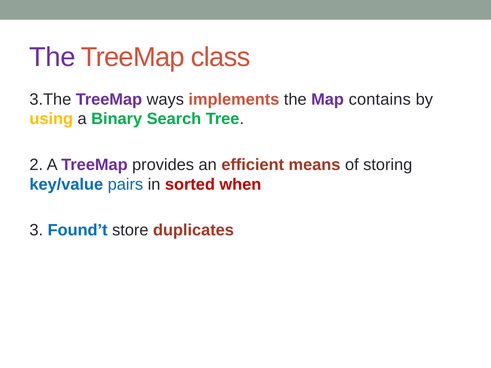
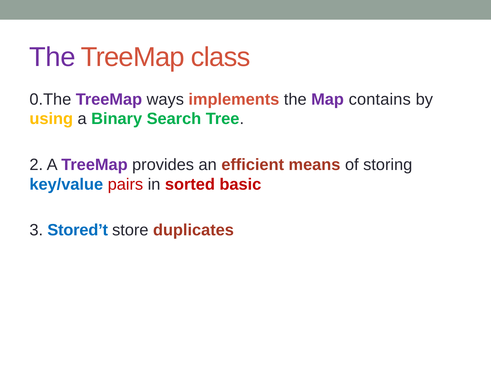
3.The: 3.The -> 0.The
pairs colour: blue -> red
when: when -> basic
Found’t: Found’t -> Stored’t
